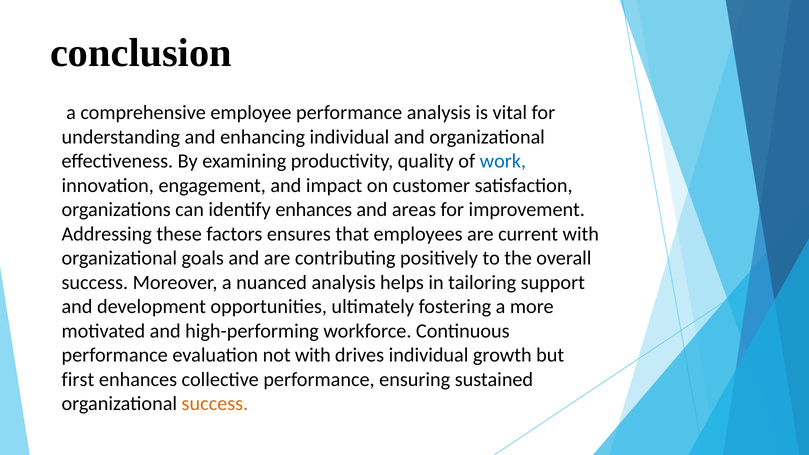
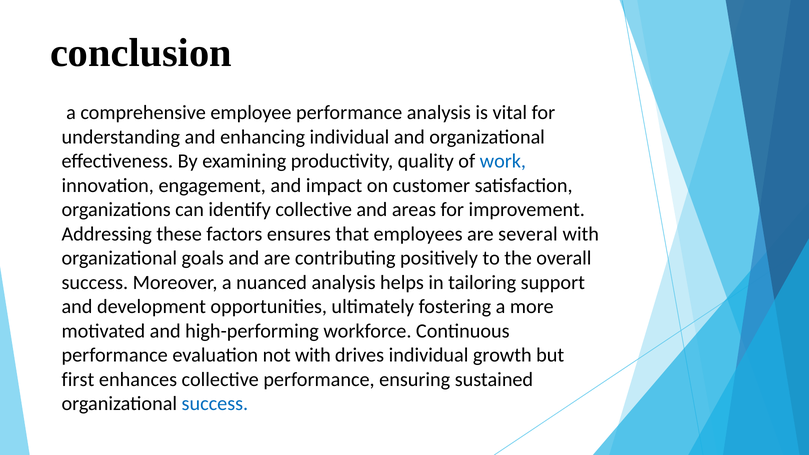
identify enhances: enhances -> collective
current: current -> several
success at (215, 404) colour: orange -> blue
